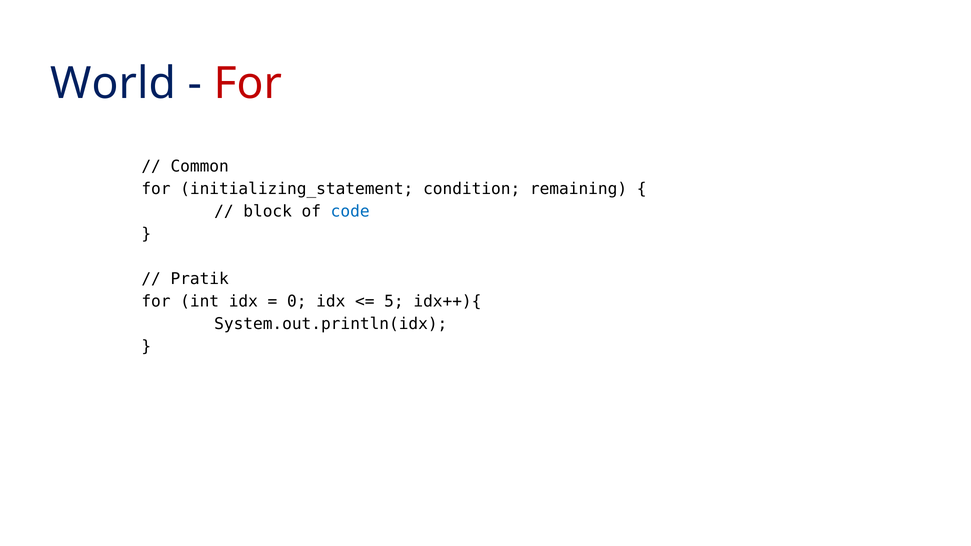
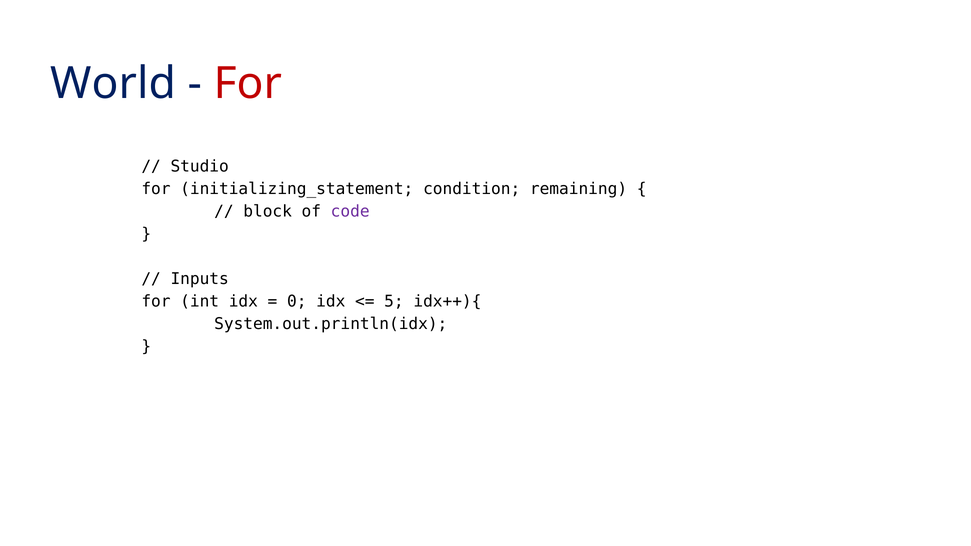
Common: Common -> Studio
code colour: blue -> purple
Pratik: Pratik -> Inputs
